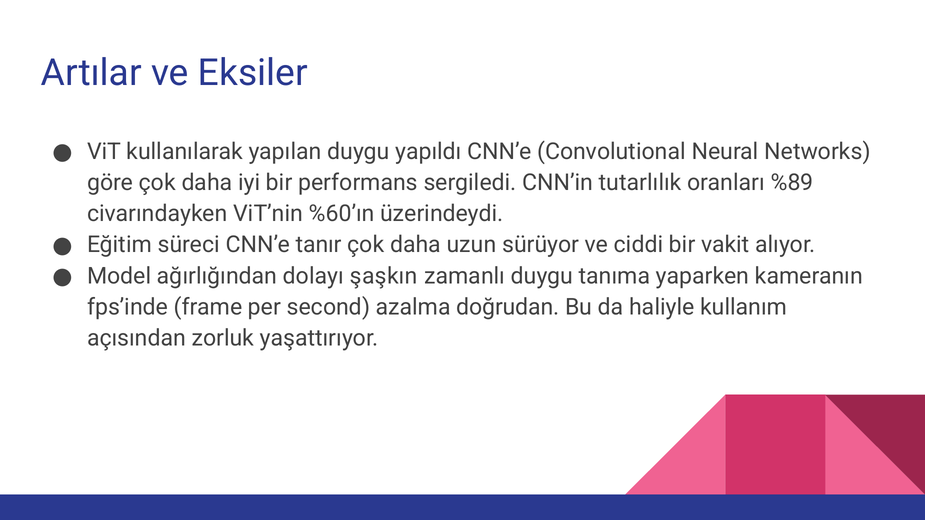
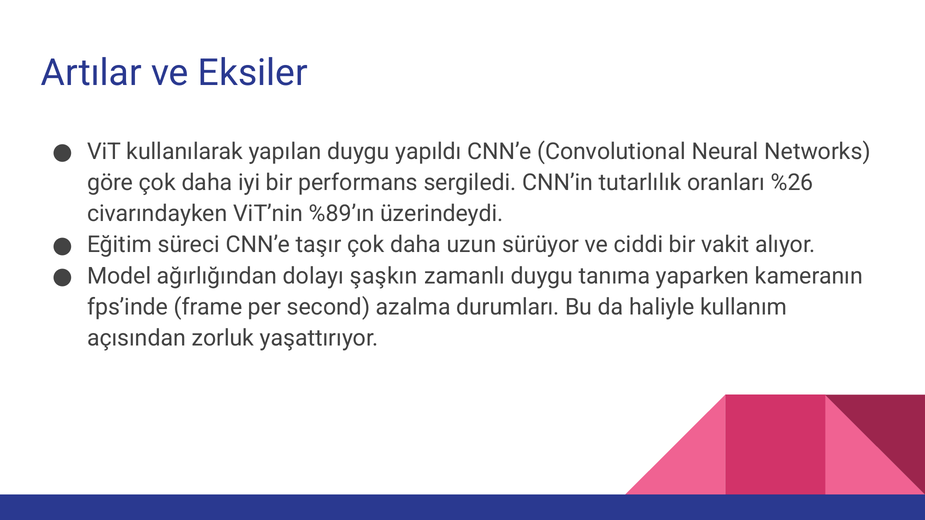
%89: %89 -> %26
%60’ın: %60’ın -> %89’ın
tanır: tanır -> taşır
doğrudan: doğrudan -> durumları
